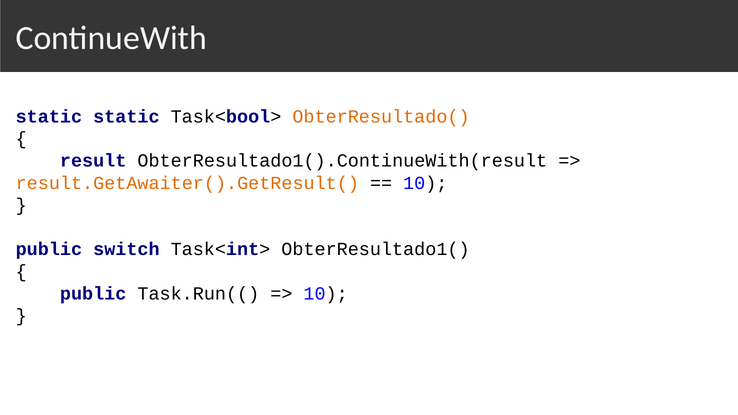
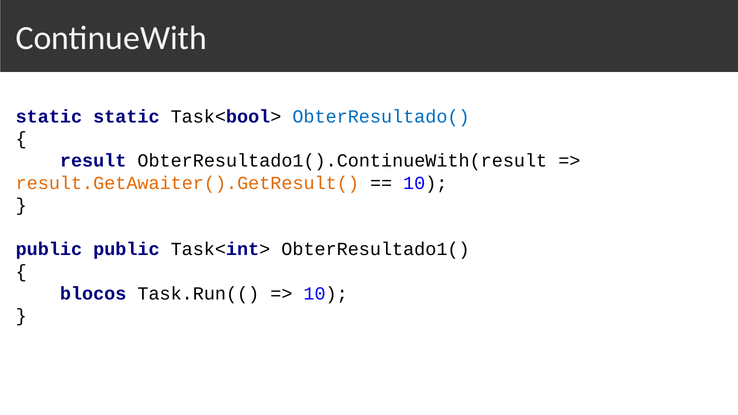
ObterResultado( colour: orange -> blue
public switch: switch -> public
public at (93, 294): public -> blocos
